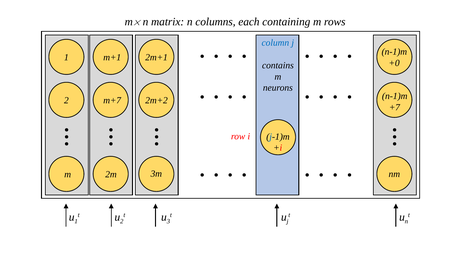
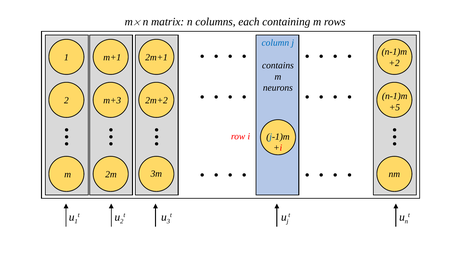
+0: +0 -> +2
m+7: m+7 -> m+3
+7: +7 -> +5
